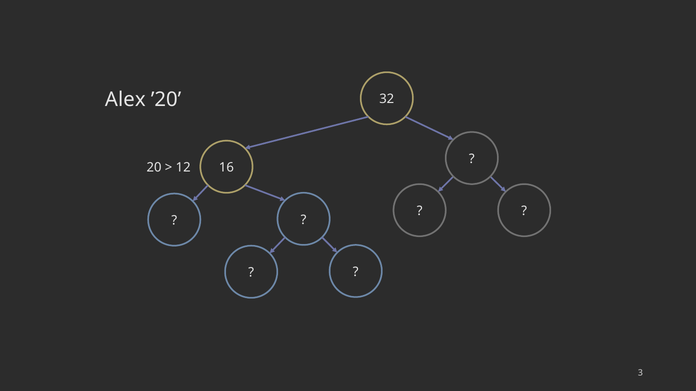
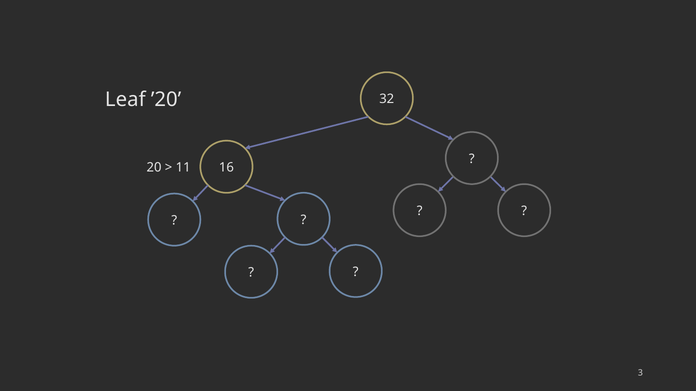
Alex: Alex -> Leaf
12: 12 -> 11
